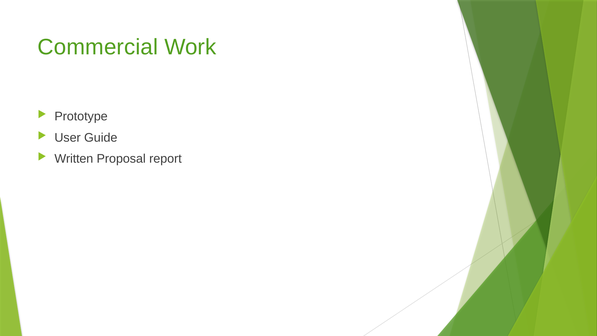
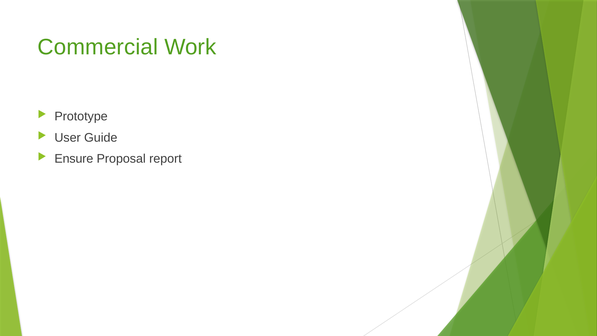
Written: Written -> Ensure
